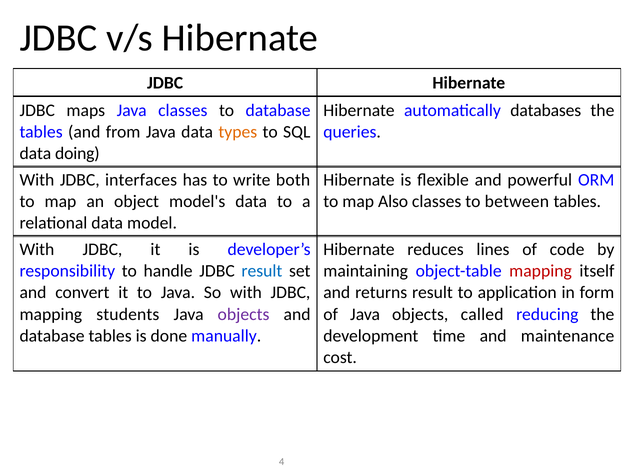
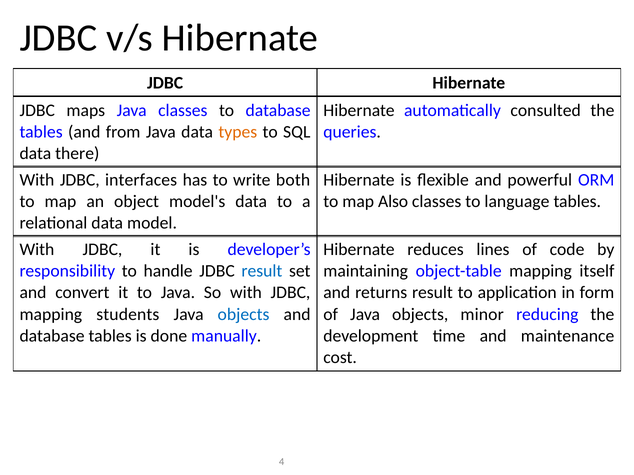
databases: databases -> consulted
doing: doing -> there
between: between -> language
mapping at (541, 271) colour: red -> black
objects at (244, 315) colour: purple -> blue
called: called -> minor
